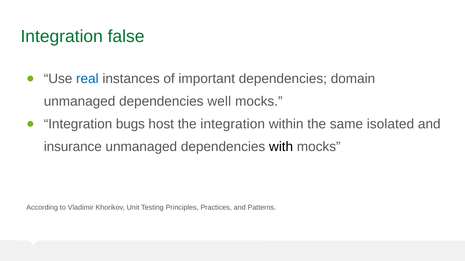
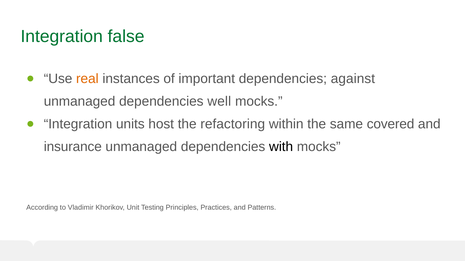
real colour: blue -> orange
domain: domain -> against
bugs: bugs -> units
the integration: integration -> refactoring
isolated: isolated -> covered
